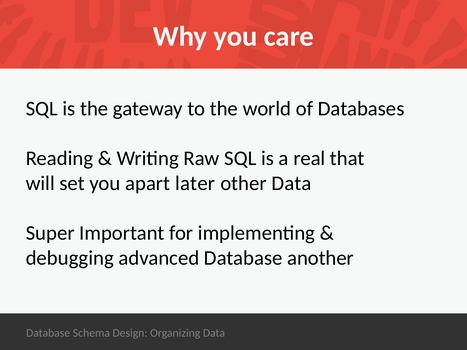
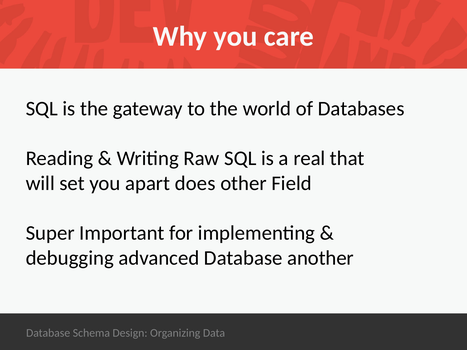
later: later -> does
other Data: Data -> Field
